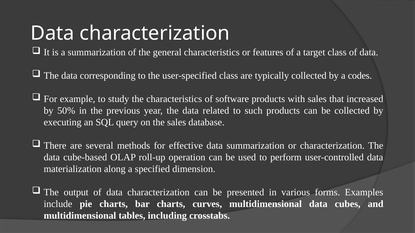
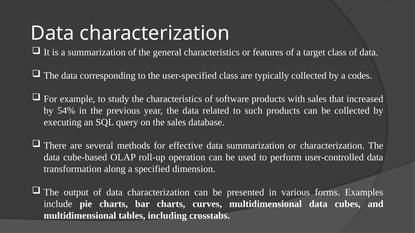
50%: 50% -> 54%
materialization: materialization -> transformation
